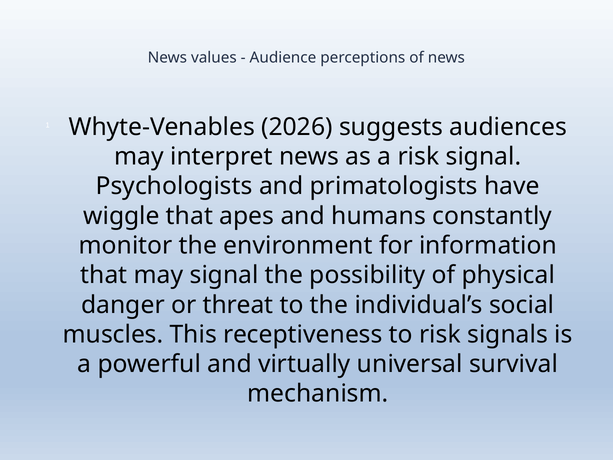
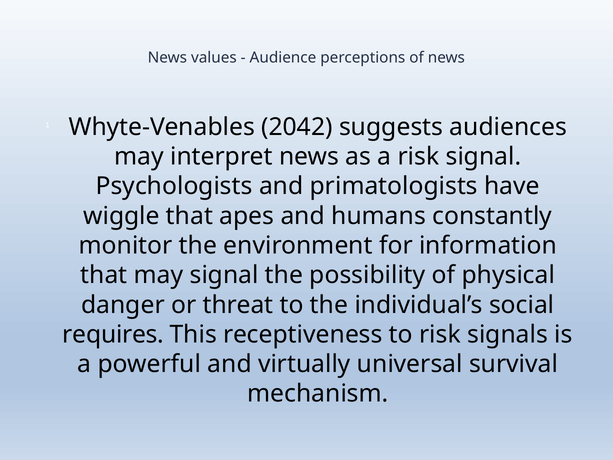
2026: 2026 -> 2042
muscles: muscles -> requires
